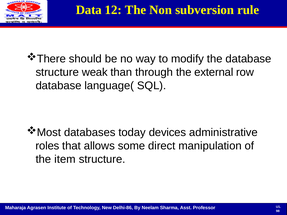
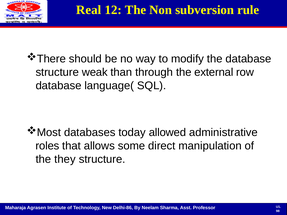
Data: Data -> Real
devices: devices -> allowed
item: item -> they
